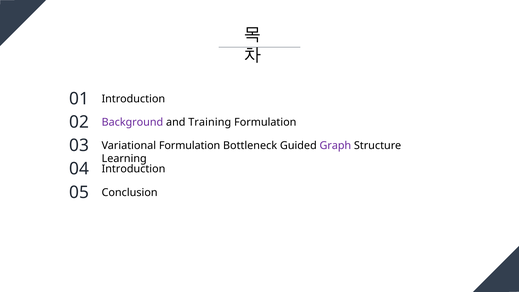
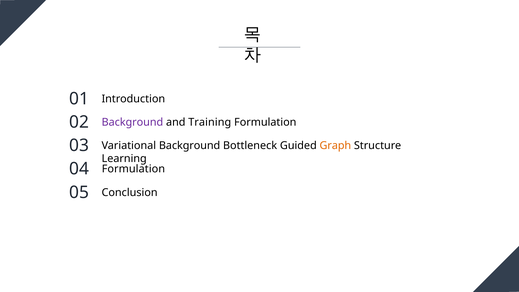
Variational Formulation: Formulation -> Background
Graph colour: purple -> orange
Introduction at (133, 169): Introduction -> Formulation
